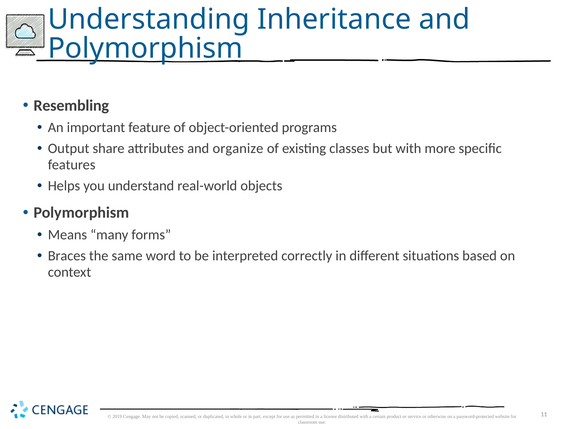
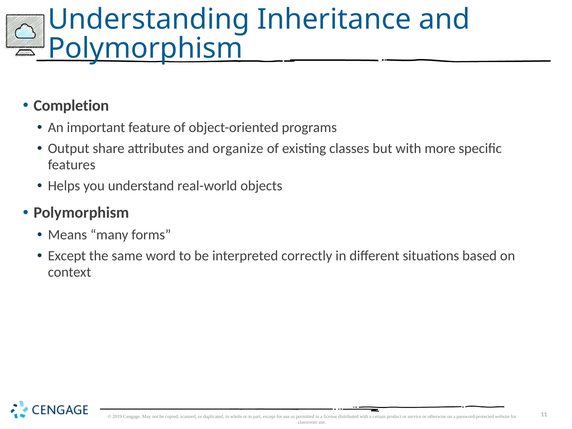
Resembling: Resembling -> Completion
Braces at (67, 256): Braces -> Except
